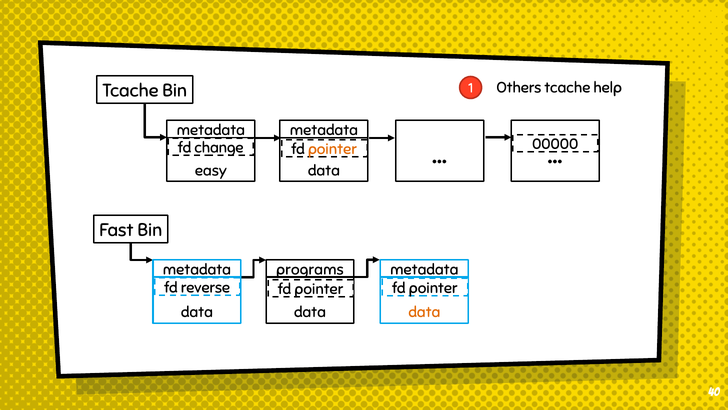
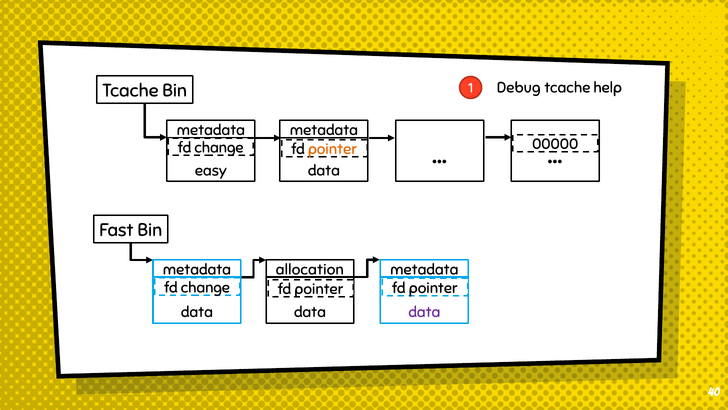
Others: Others -> Debug
programs: programs -> allocation
reverse at (205, 287): reverse -> change
data at (424, 312) colour: orange -> purple
